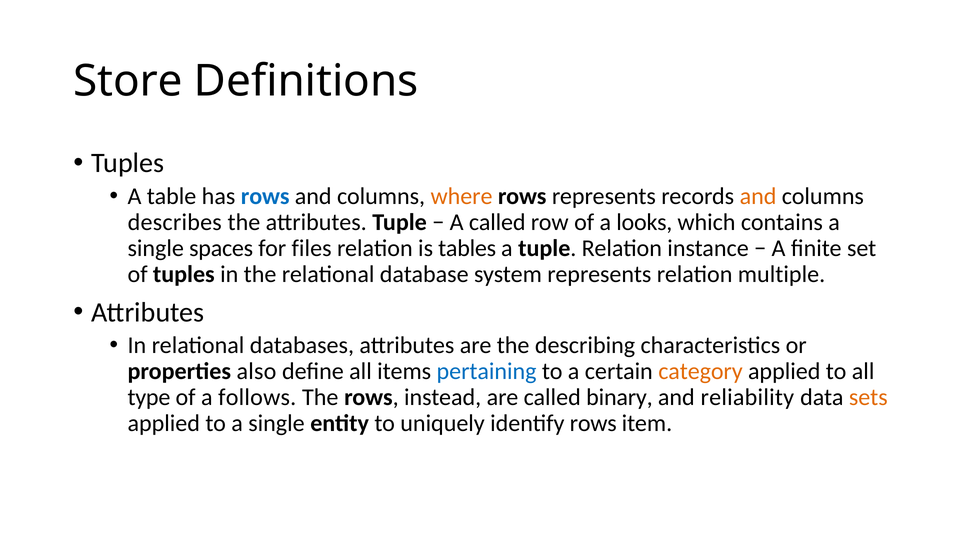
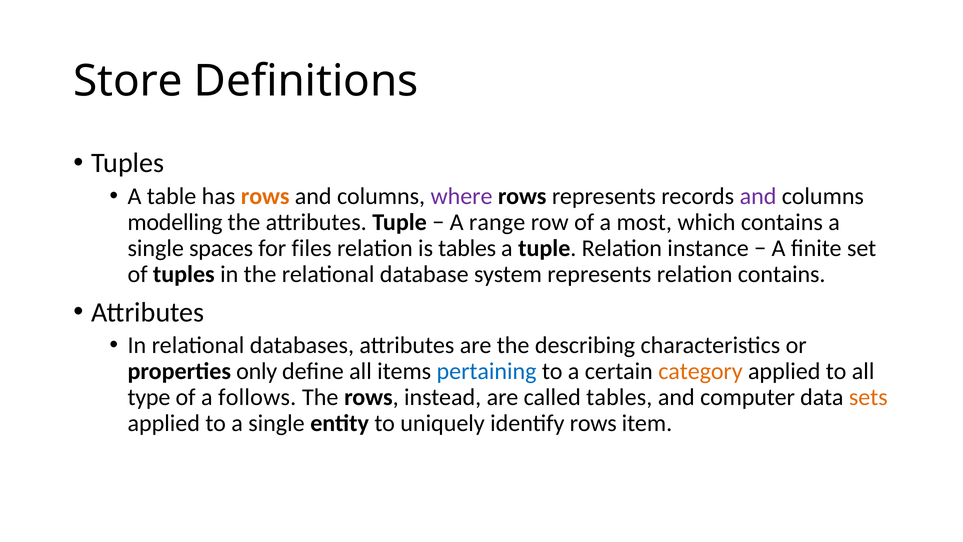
rows at (265, 196) colour: blue -> orange
where colour: orange -> purple
and at (758, 196) colour: orange -> purple
describes: describes -> modelling
A called: called -> range
looks: looks -> most
relation multiple: multiple -> contains
also: also -> only
called binary: binary -> tables
reliability: reliability -> computer
